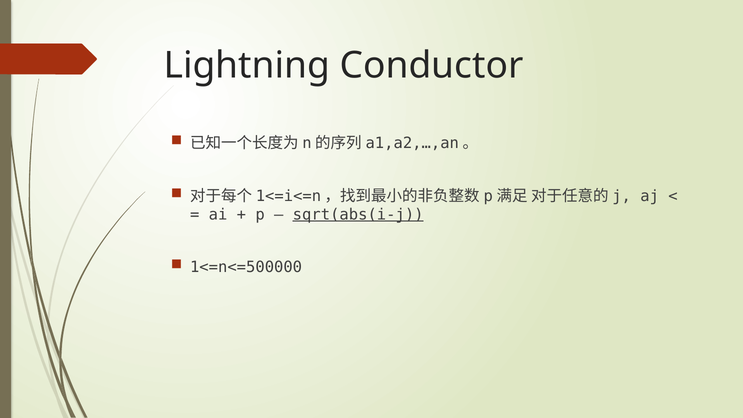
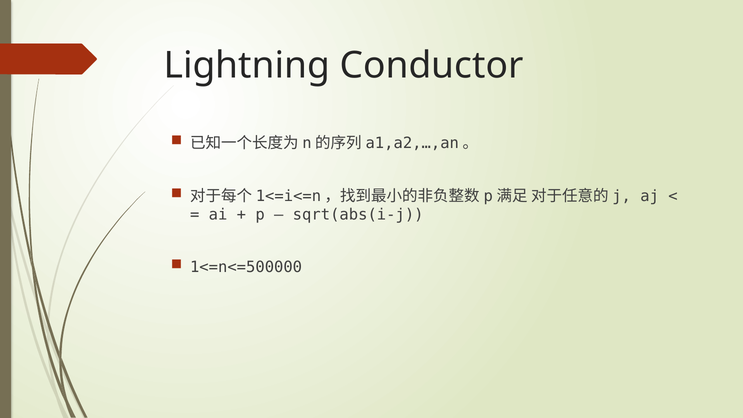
sqrt(abs(i-j underline: present -> none
